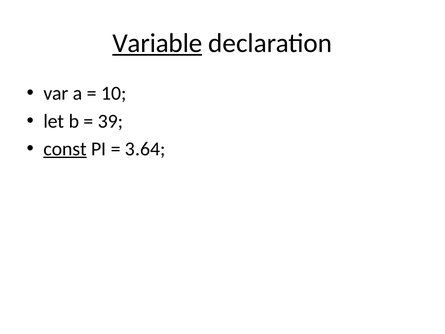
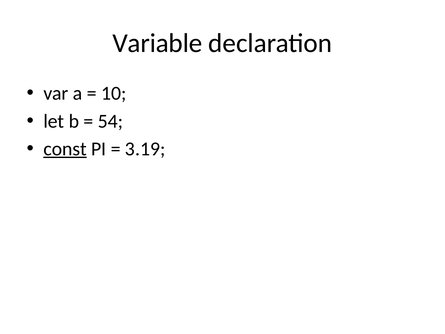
Variable underline: present -> none
39: 39 -> 54
3.64: 3.64 -> 3.19
